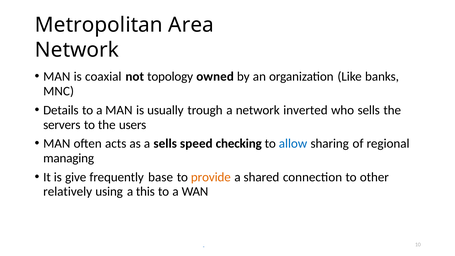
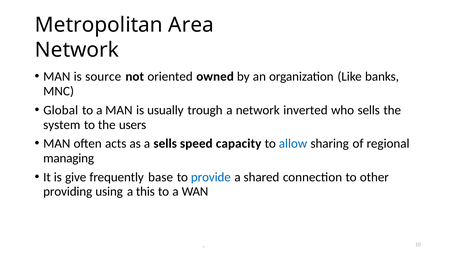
coaxial: coaxial -> source
topology: topology -> oriented
Details: Details -> Global
servers: servers -> system
checking: checking -> capacity
provide colour: orange -> blue
relatively: relatively -> providing
